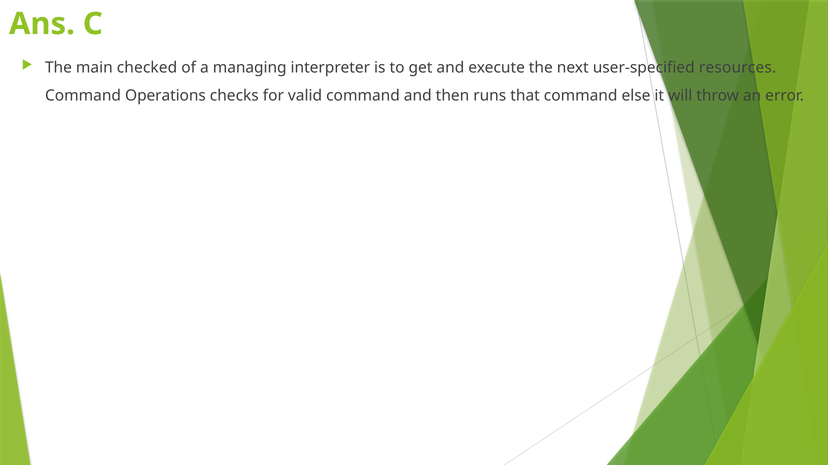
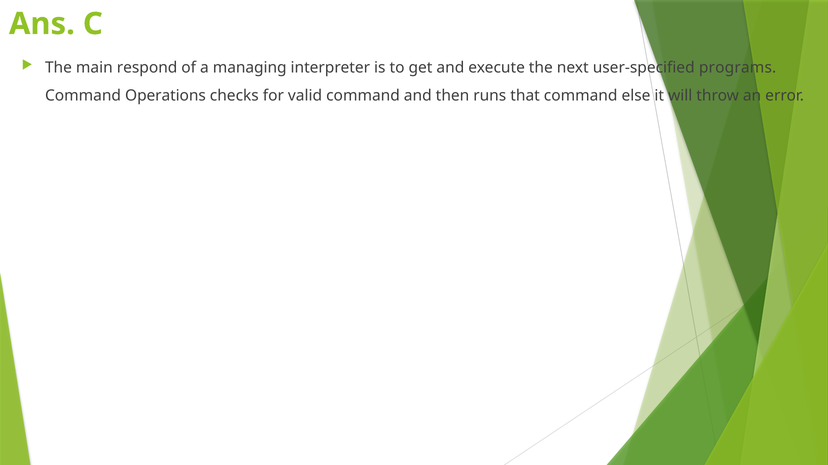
checked: checked -> respond
resources: resources -> programs
